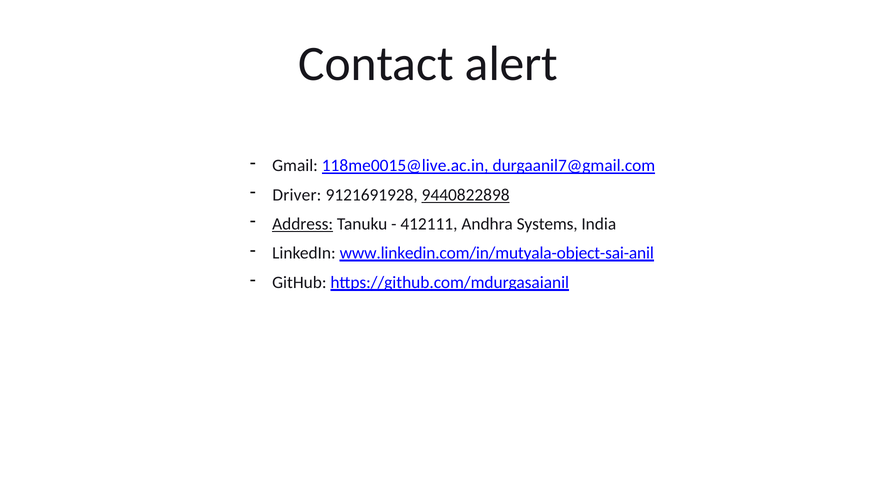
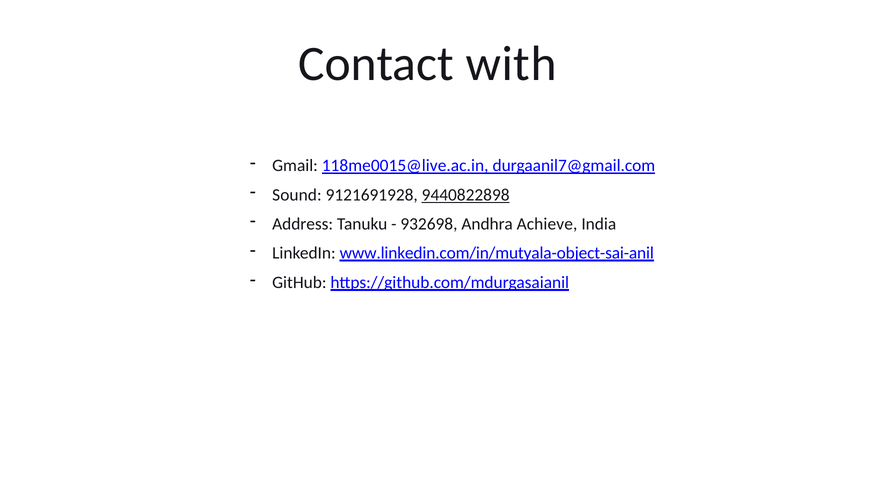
alert: alert -> with
Driver: Driver -> Sound
Address underline: present -> none
412111: 412111 -> 932698
Systems: Systems -> Achieve
